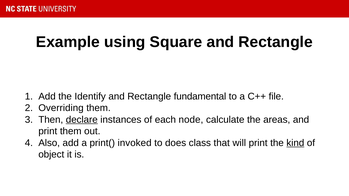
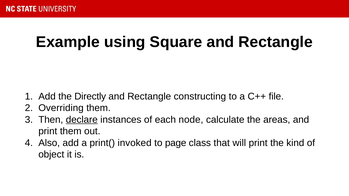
Identify: Identify -> Directly
fundamental: fundamental -> constructing
does: does -> page
kind underline: present -> none
